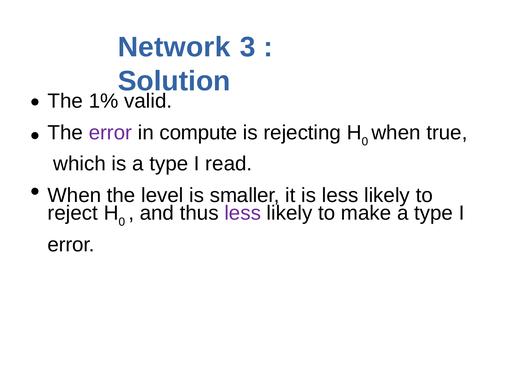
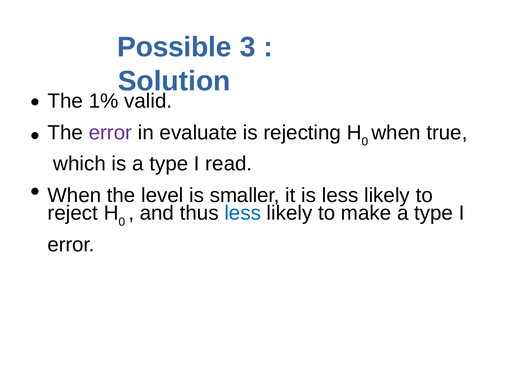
Network: Network -> Possible
compute: compute -> evaluate
less at (243, 214) colour: purple -> blue
